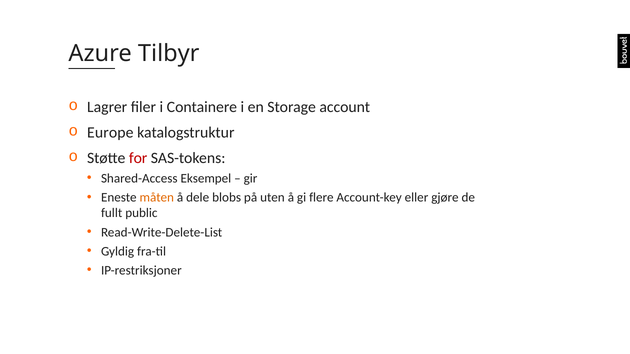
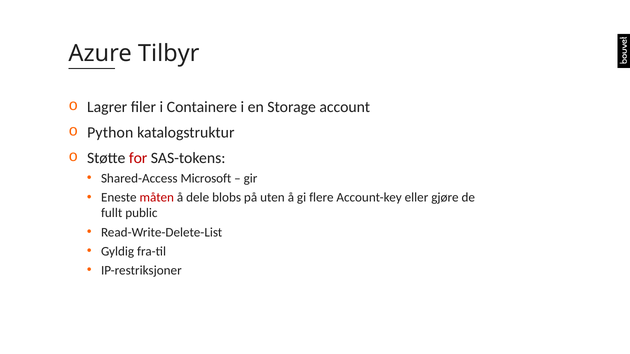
Europe: Europe -> Python
Eksempel: Eksempel -> Microsoft
måten colour: orange -> red
